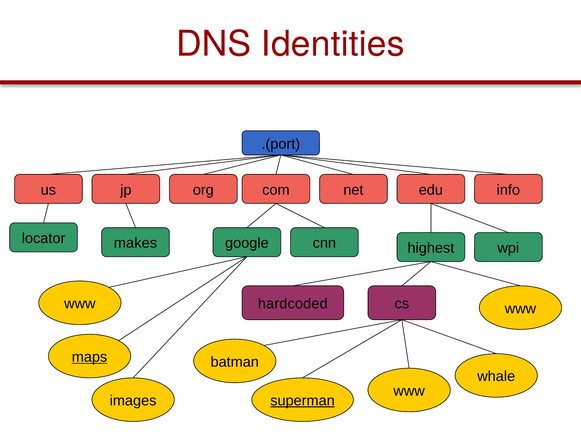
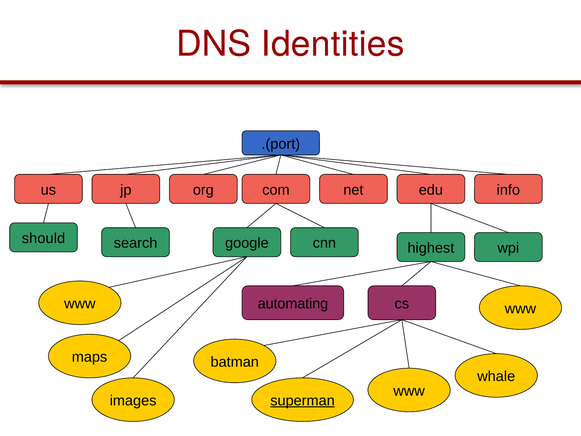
locator: locator -> should
makes: makes -> search
hardcoded: hardcoded -> automating
maps underline: present -> none
